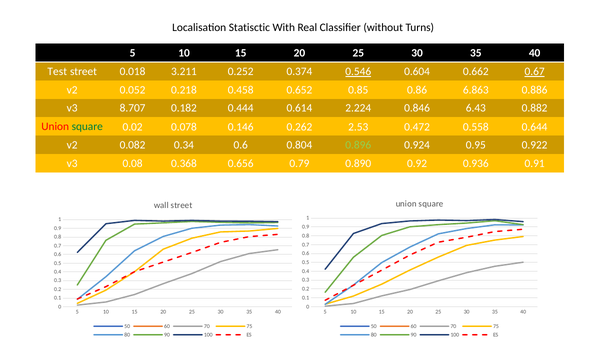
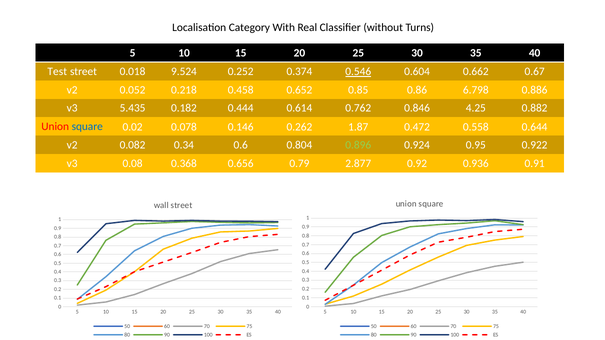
Statisctic: Statisctic -> Category
3.211: 3.211 -> 9.524
0.67 underline: present -> none
6.863: 6.863 -> 6.798
8.707: 8.707 -> 5.435
2.224: 2.224 -> 0.762
6.43: 6.43 -> 4.25
square at (87, 127) colour: green -> blue
2.53: 2.53 -> 1.87
0.890: 0.890 -> 2.877
